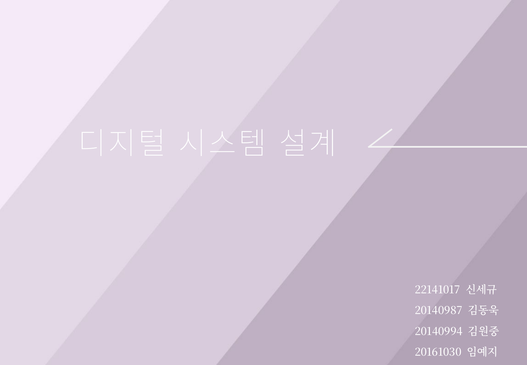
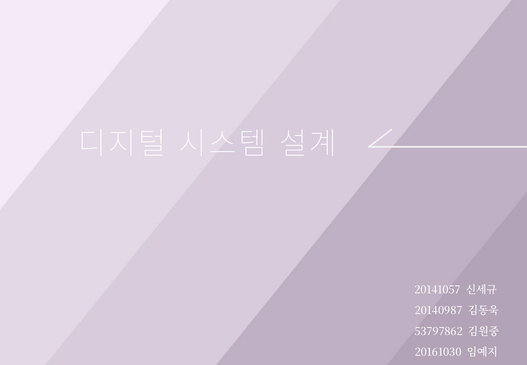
22141017: 22141017 -> 20141057
20140994: 20140994 -> 53797862
